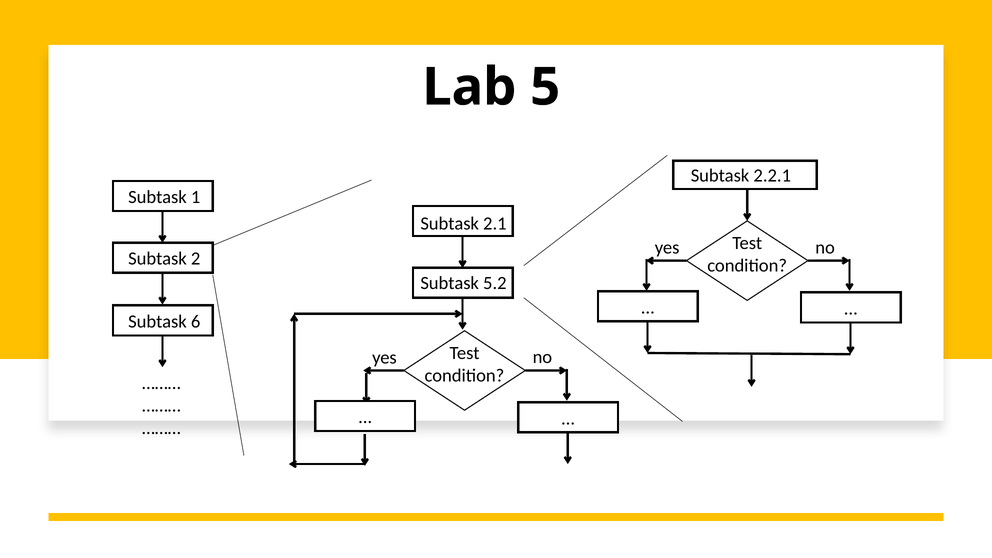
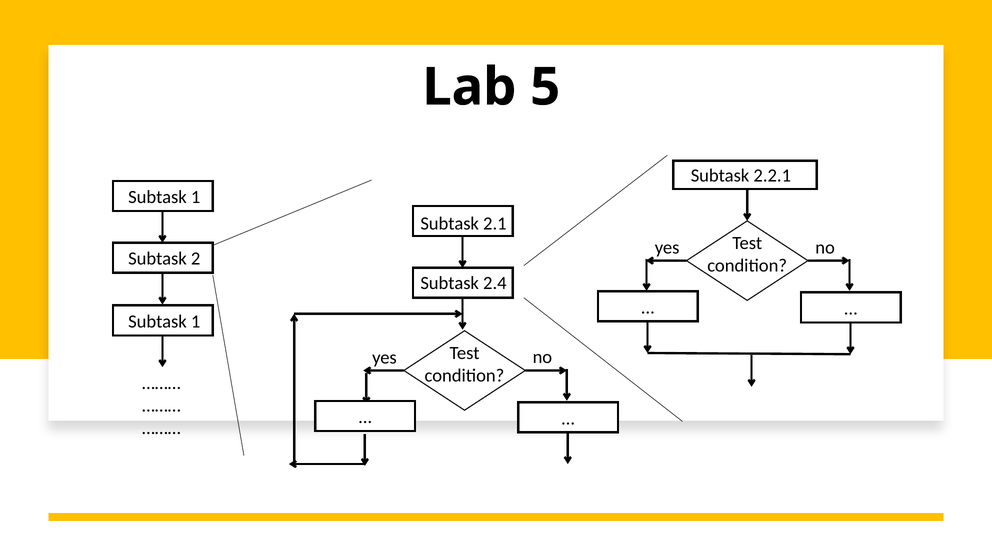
5.2: 5.2 -> 2.4
6 at (196, 322): 6 -> 1
